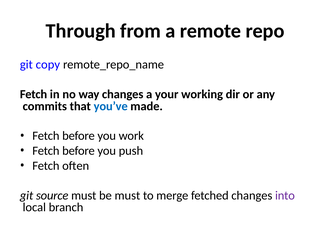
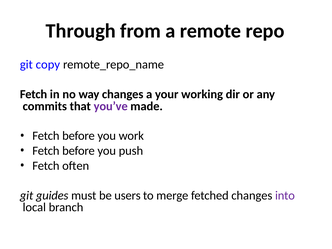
you’ve colour: blue -> purple
source: source -> guides
be must: must -> users
